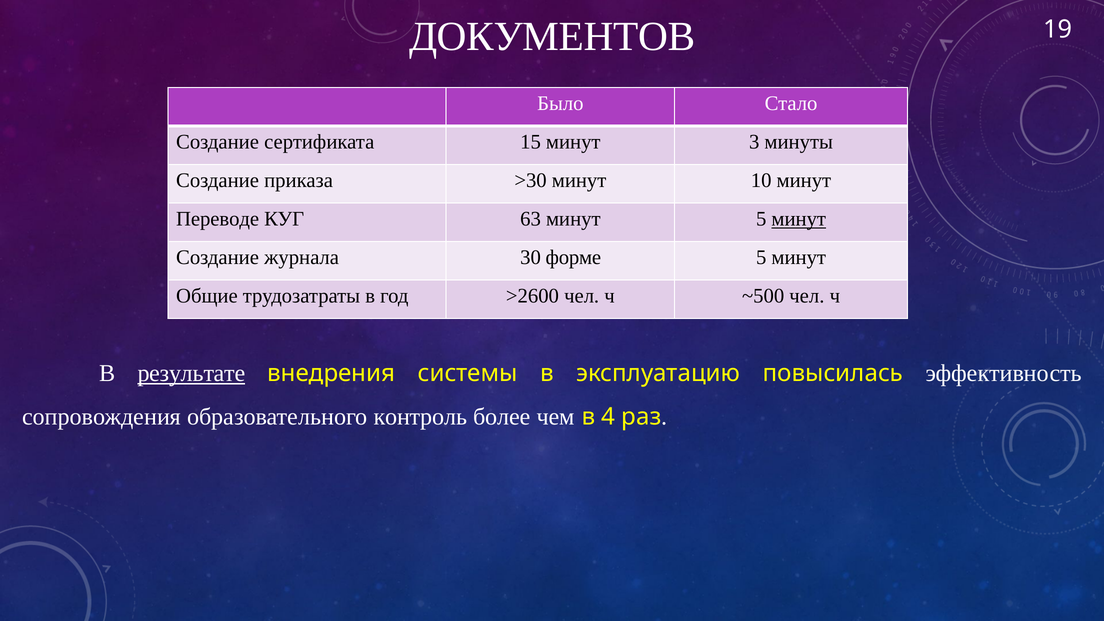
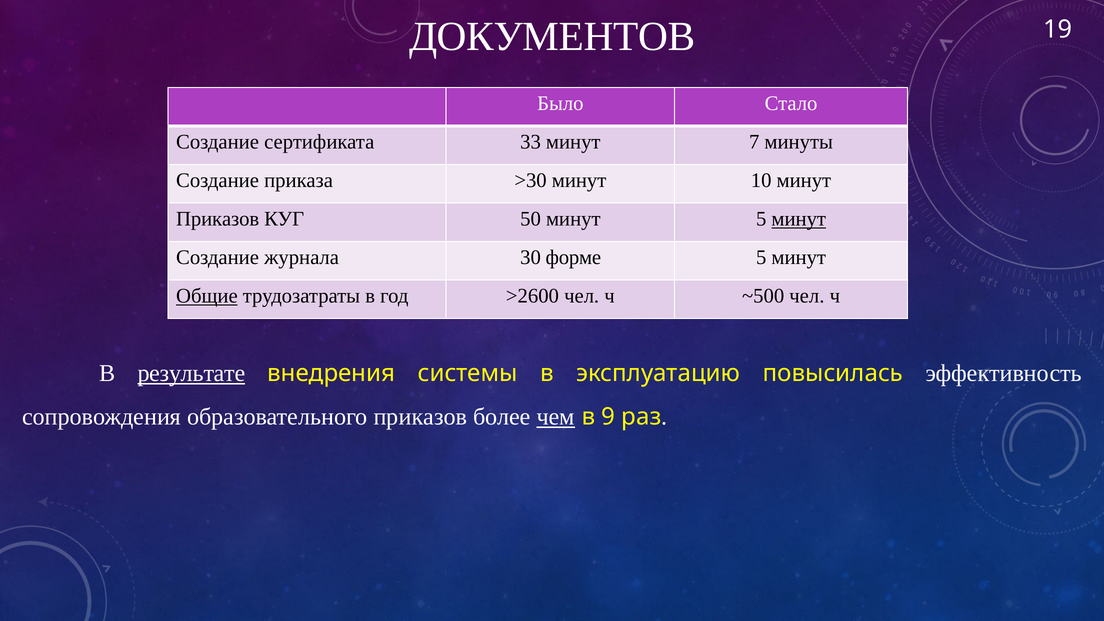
15: 15 -> 33
3: 3 -> 7
Переводе at (218, 219): Переводе -> Приказов
63: 63 -> 50
Общие underline: none -> present
образовательного контроль: контроль -> приказов
чем underline: none -> present
4: 4 -> 9
